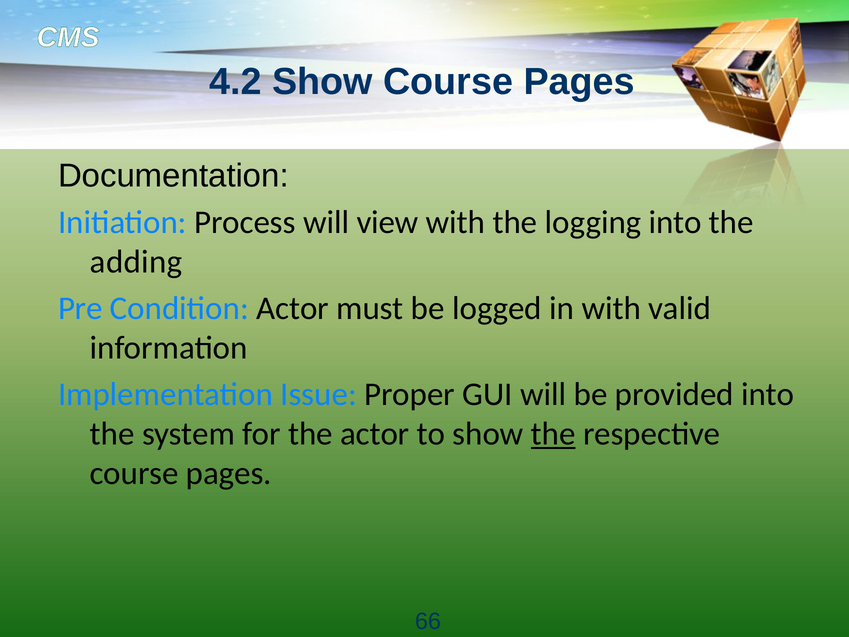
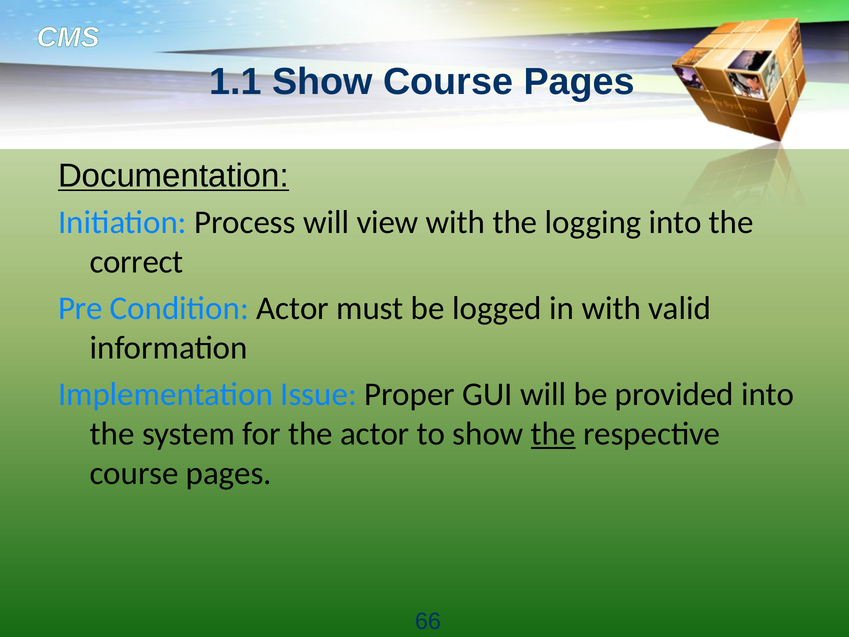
4.2: 4.2 -> 1.1
Documentation underline: none -> present
adding: adding -> correct
